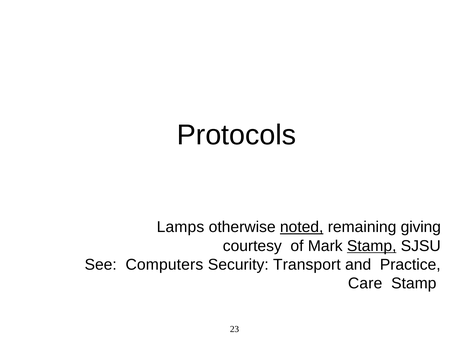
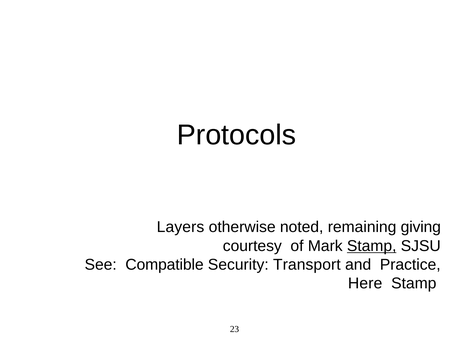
Lamps: Lamps -> Layers
noted underline: present -> none
Computers: Computers -> Compatible
Care: Care -> Here
